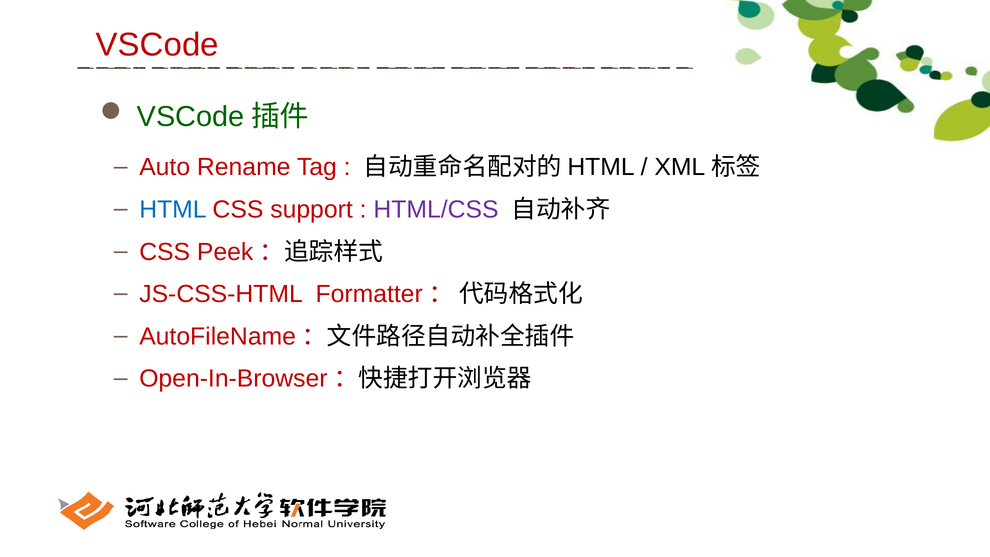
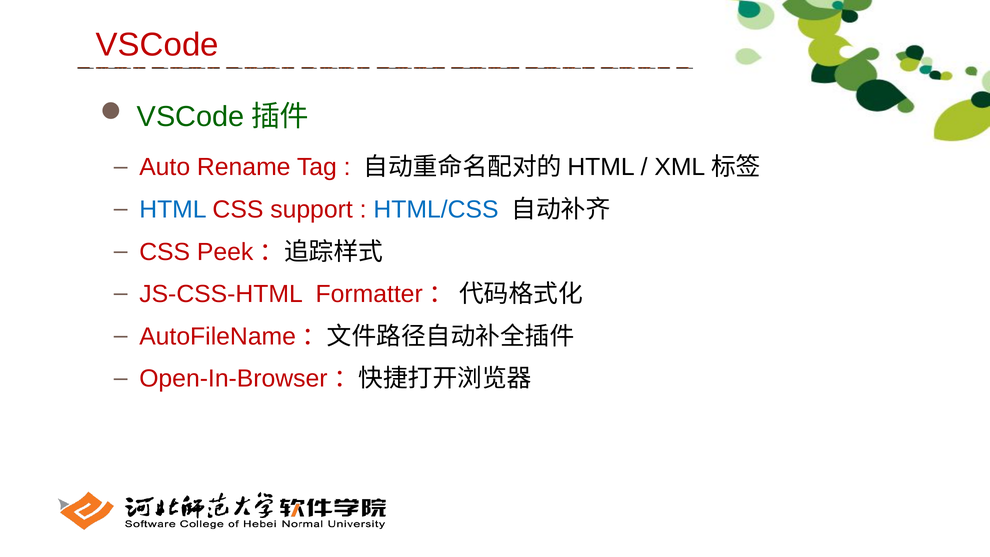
HTML/CSS colour: purple -> blue
